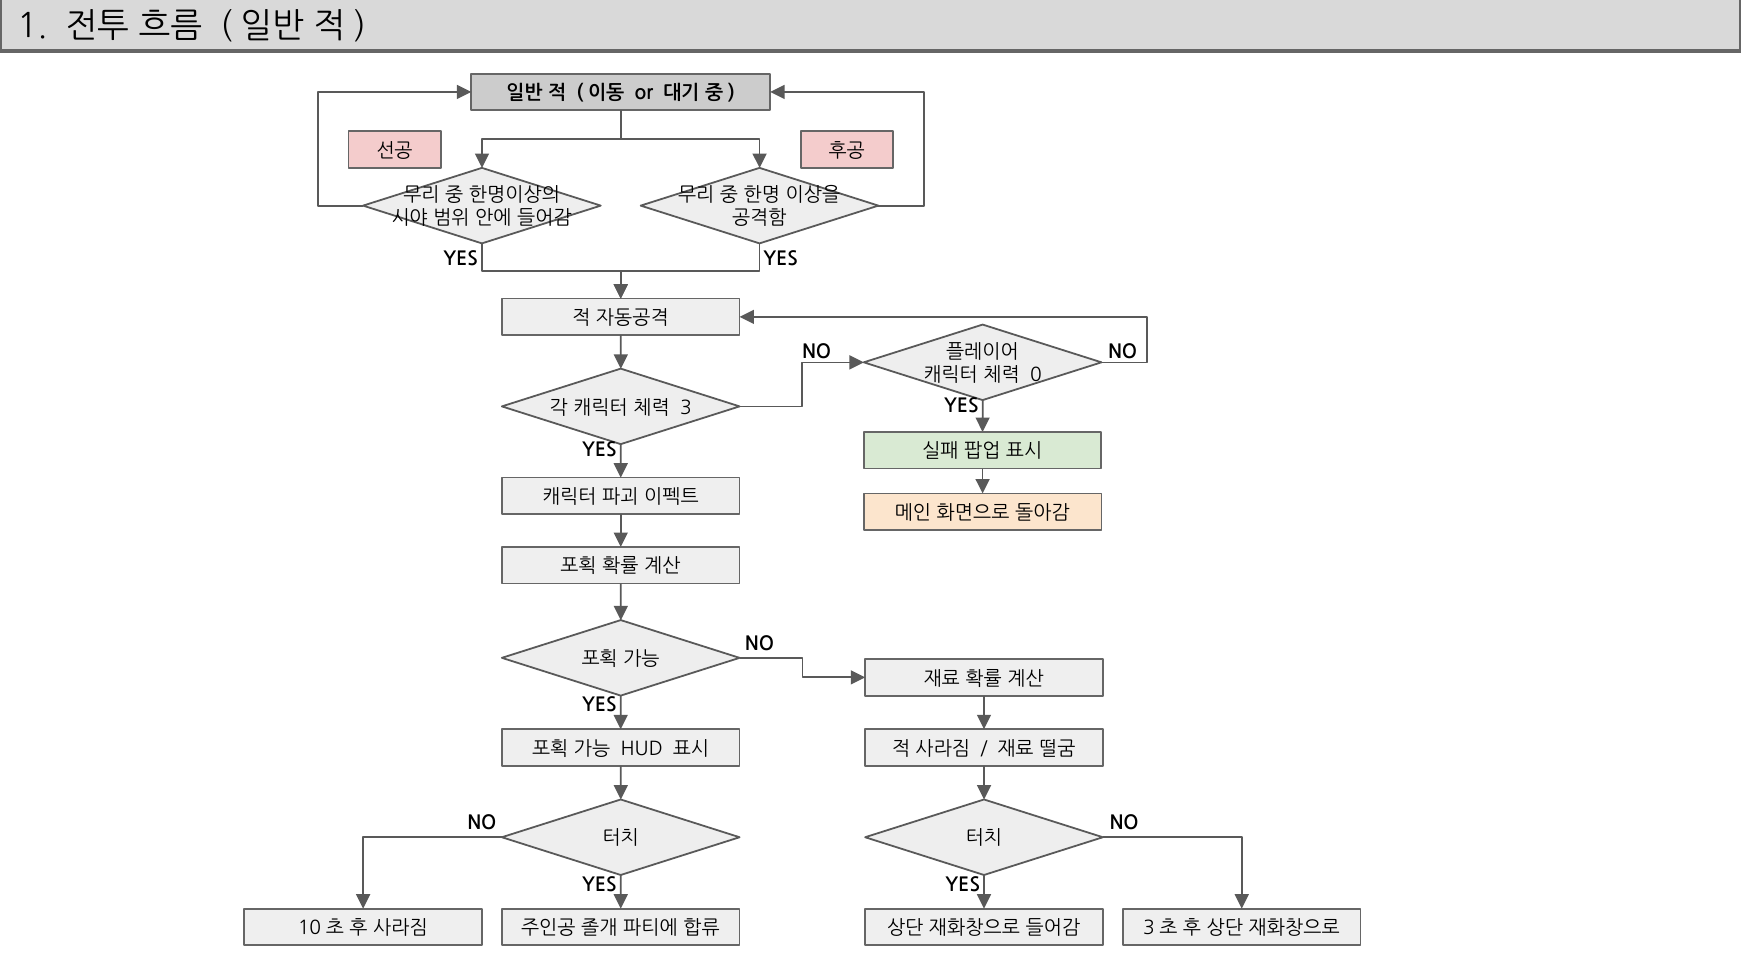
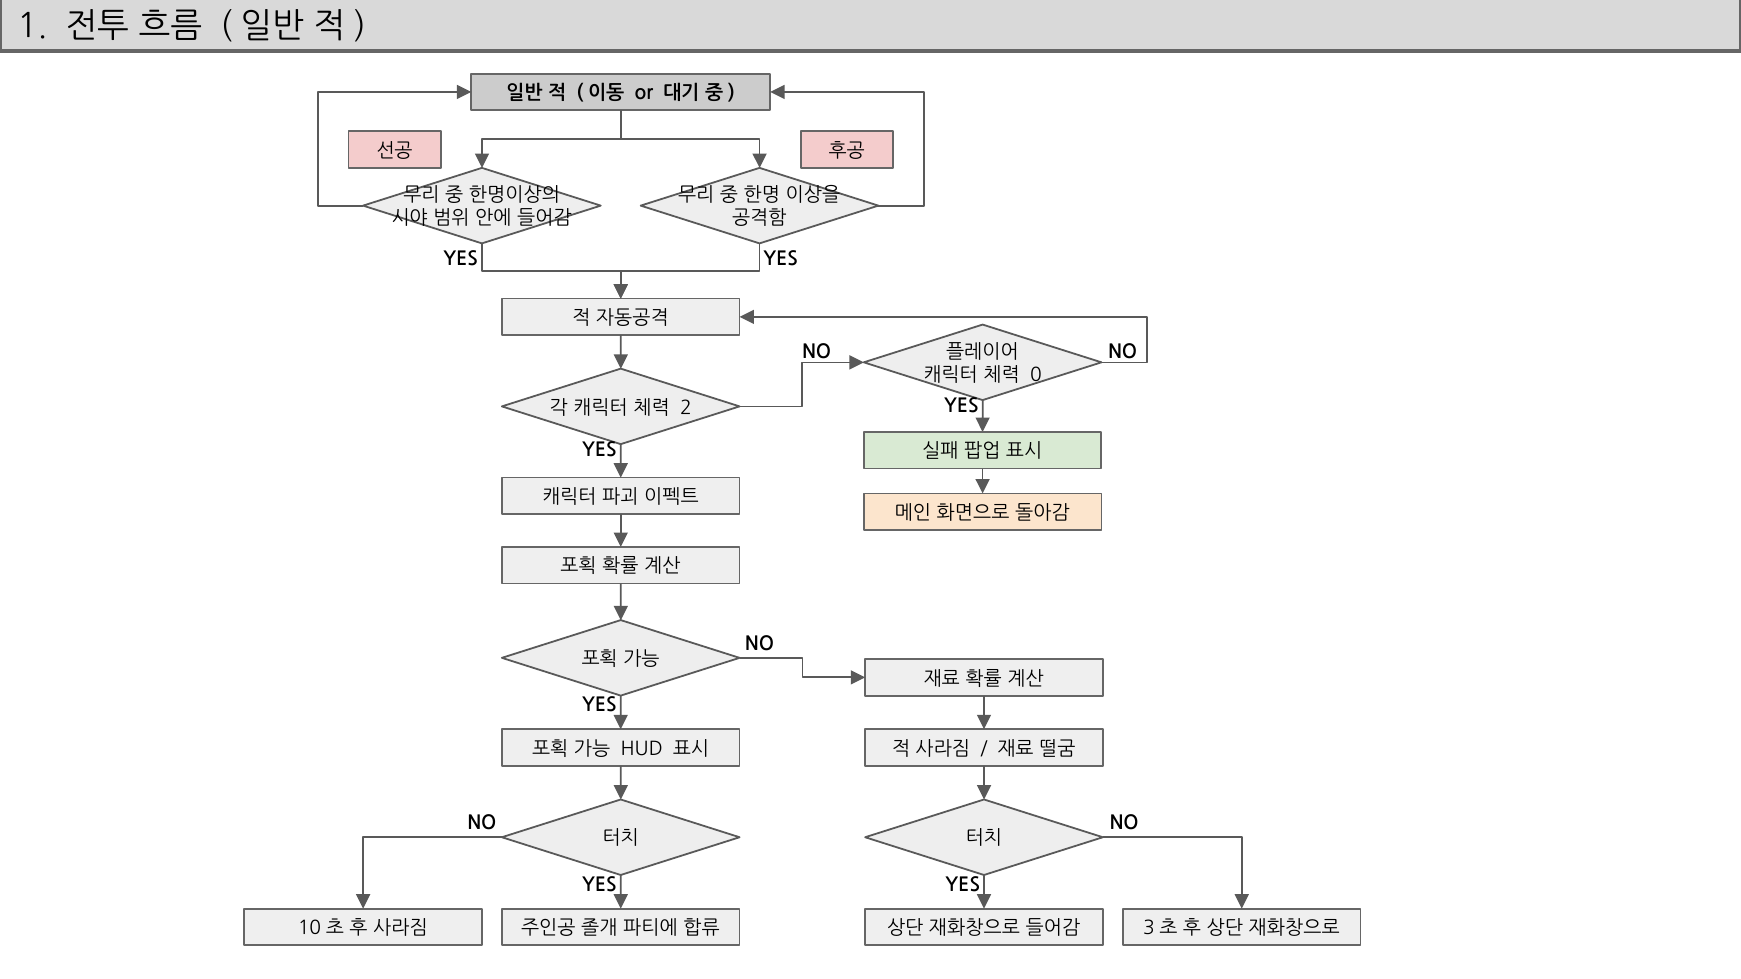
3: 3 -> 2
